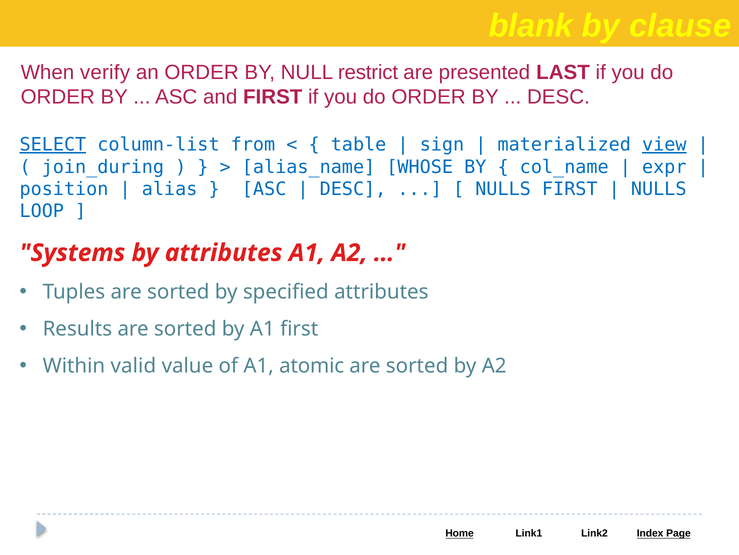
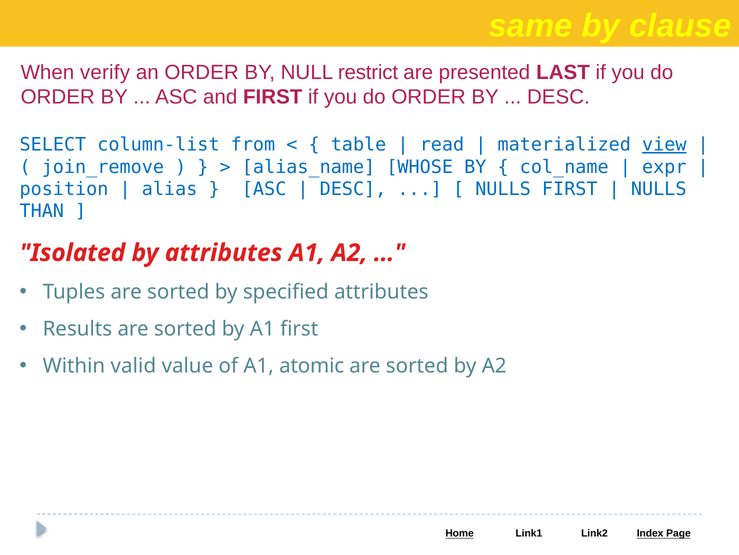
blank: blank -> same
SELECT underline: present -> none
sign: sign -> read
join_during: join_during -> join_remove
LOOP: LOOP -> THAN
Systems: Systems -> Isolated
